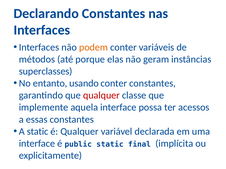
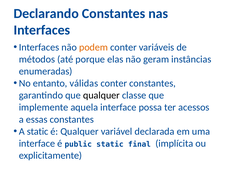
superclasses: superclasses -> enumeradas
usando: usando -> válidas
qualquer at (101, 96) colour: red -> black
